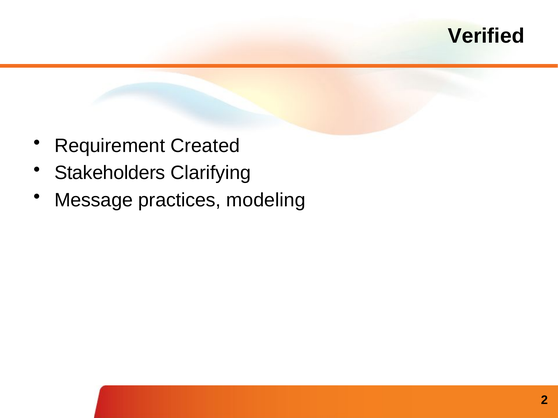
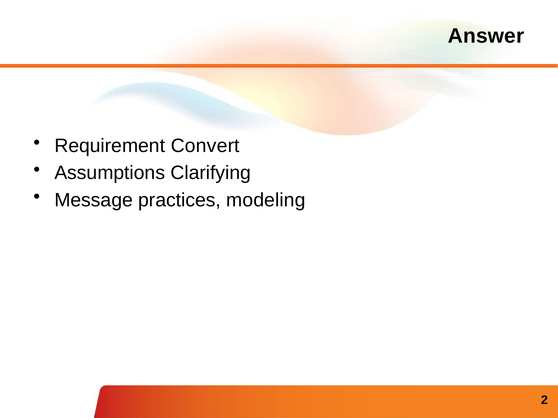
Verified: Verified -> Answer
Created: Created -> Convert
Stakeholders: Stakeholders -> Assumptions
